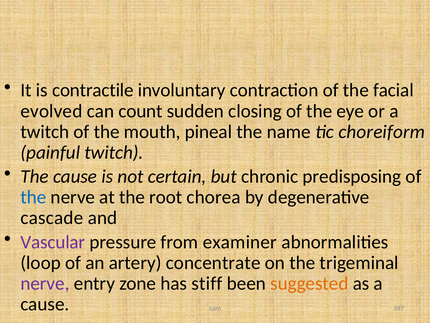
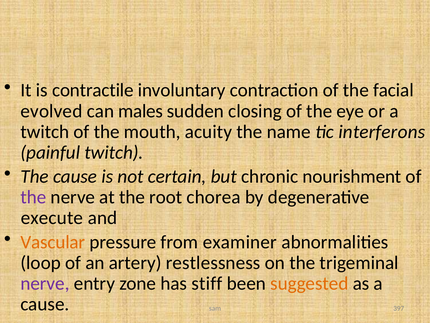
count: count -> males
pineal: pineal -> acuity
choreiform: choreiform -> interferons
predisposing: predisposing -> nourishment
the at (33, 197) colour: blue -> purple
cascade: cascade -> execute
Vascular colour: purple -> orange
concentrate: concentrate -> restlessness
